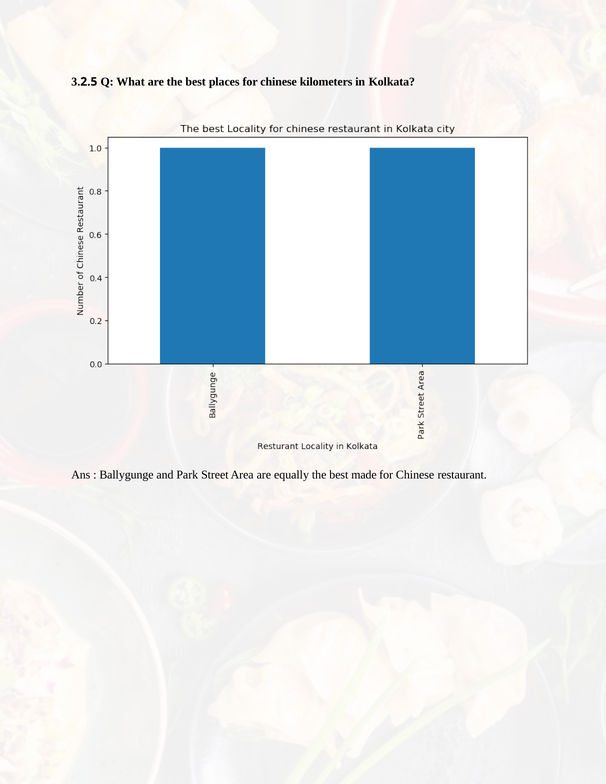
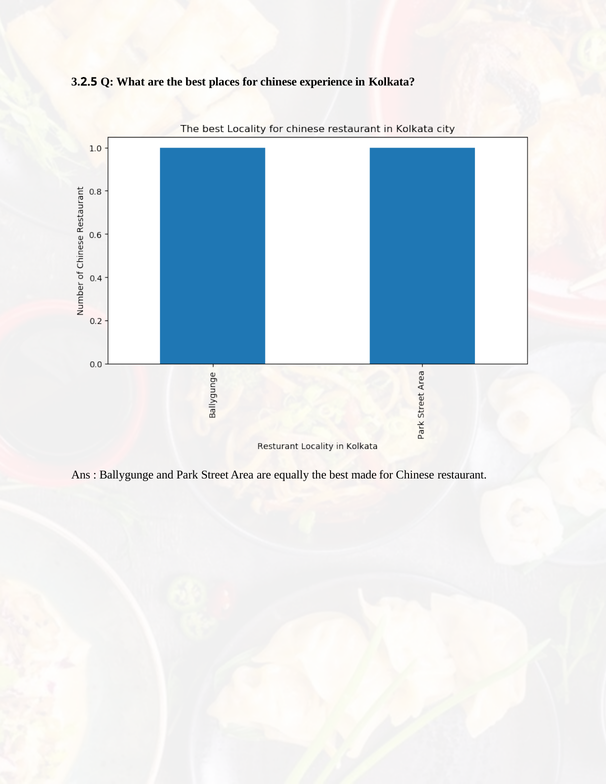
kilometers: kilometers -> experience
